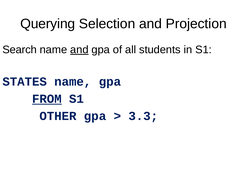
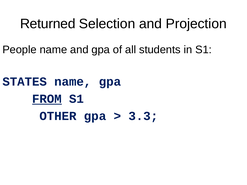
Querying: Querying -> Returned
Search: Search -> People
and at (79, 50) underline: present -> none
